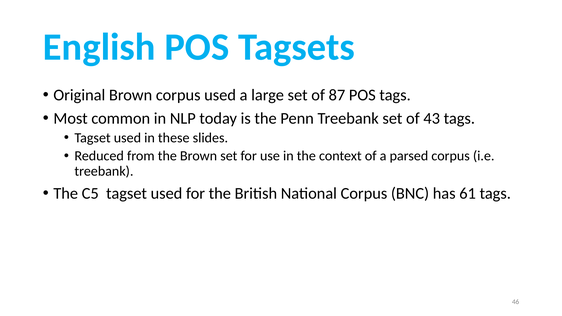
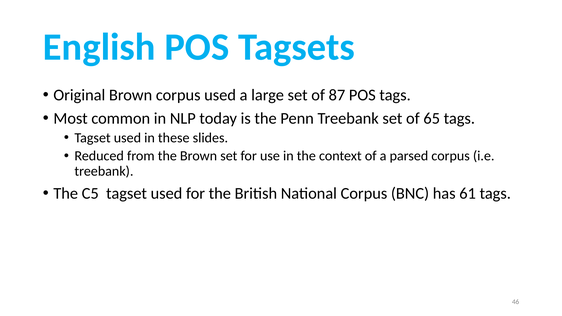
43: 43 -> 65
